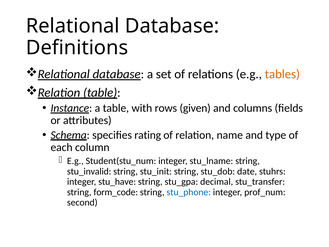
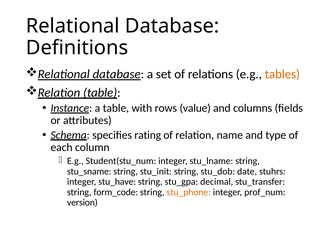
given: given -> value
stu_invalid: stu_invalid -> stu_sname
stu_phone colour: blue -> orange
second: second -> version
